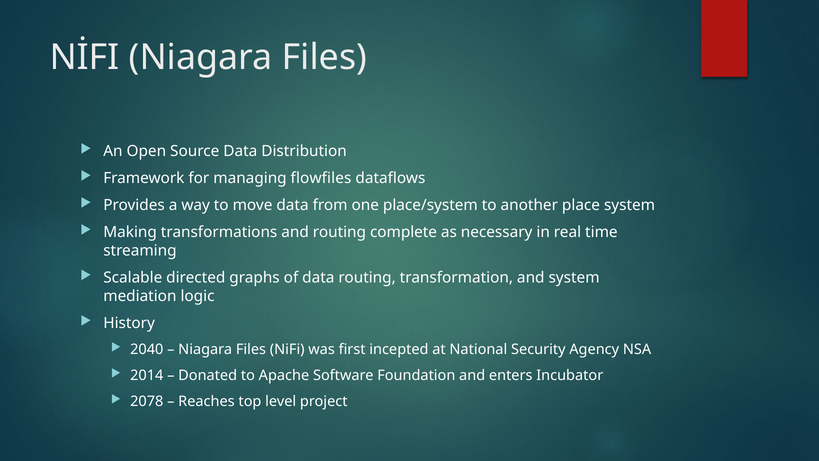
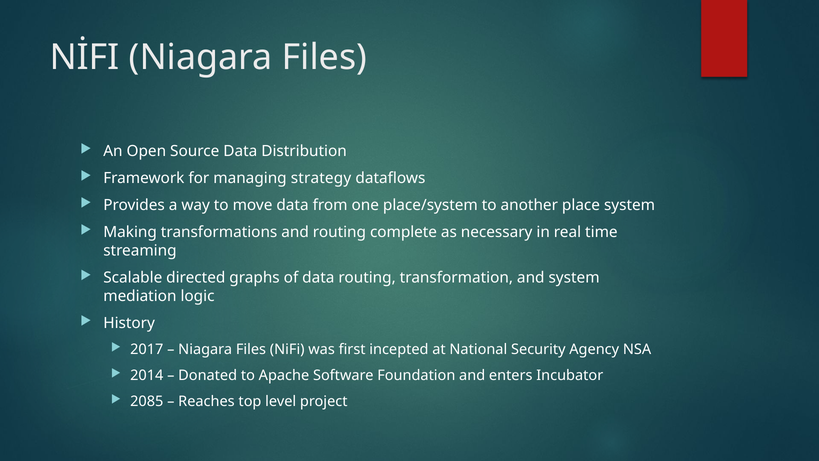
flowfiles: flowfiles -> strategy
2040: 2040 -> 2017
2078: 2078 -> 2085
